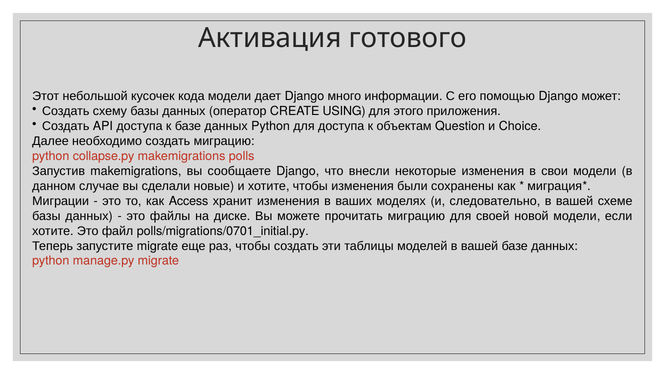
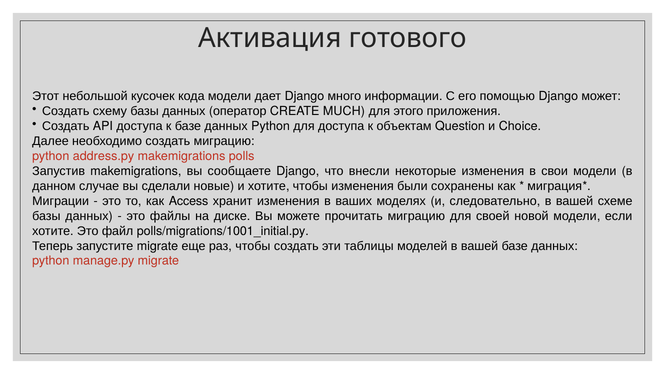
USING: USING -> MUCH
collapse.py: collapse.py -> address.py
polls/migrations/0701_initial.py: polls/migrations/0701_initial.py -> polls/migrations/1001_initial.py
